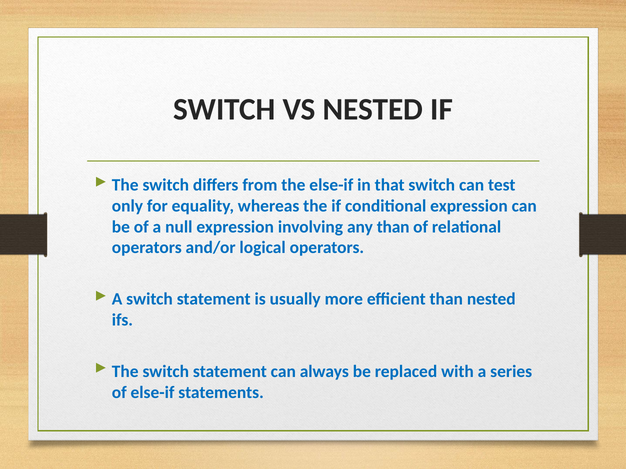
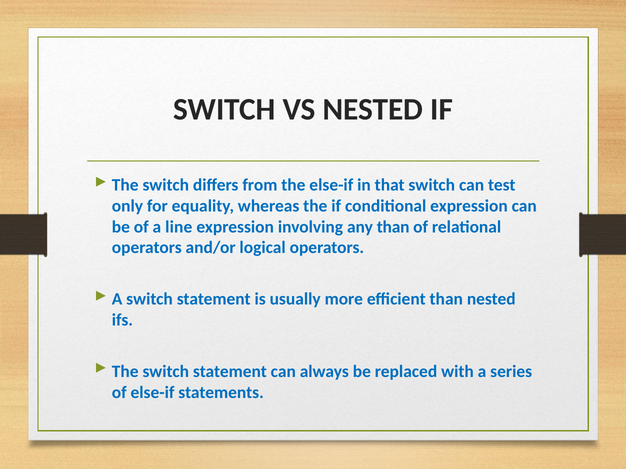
null: null -> line
